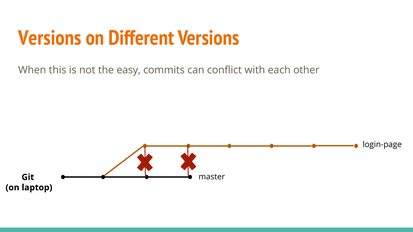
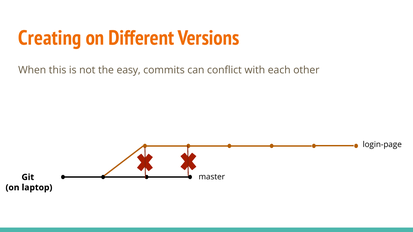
Versions at (50, 38): Versions -> Creating
